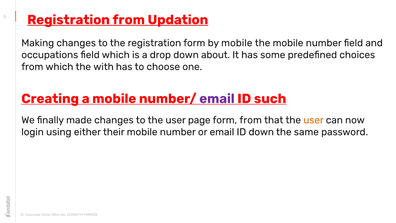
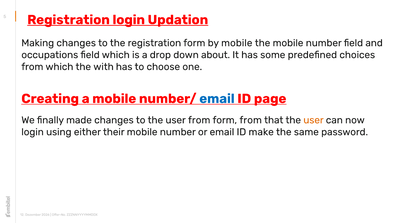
Registration from: from -> login
email at (217, 99) colour: purple -> blue
such: such -> page
user page: page -> from
ID down: down -> make
